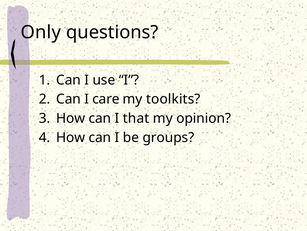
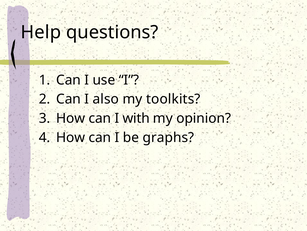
Only: Only -> Help
care: care -> also
that: that -> with
groups: groups -> graphs
